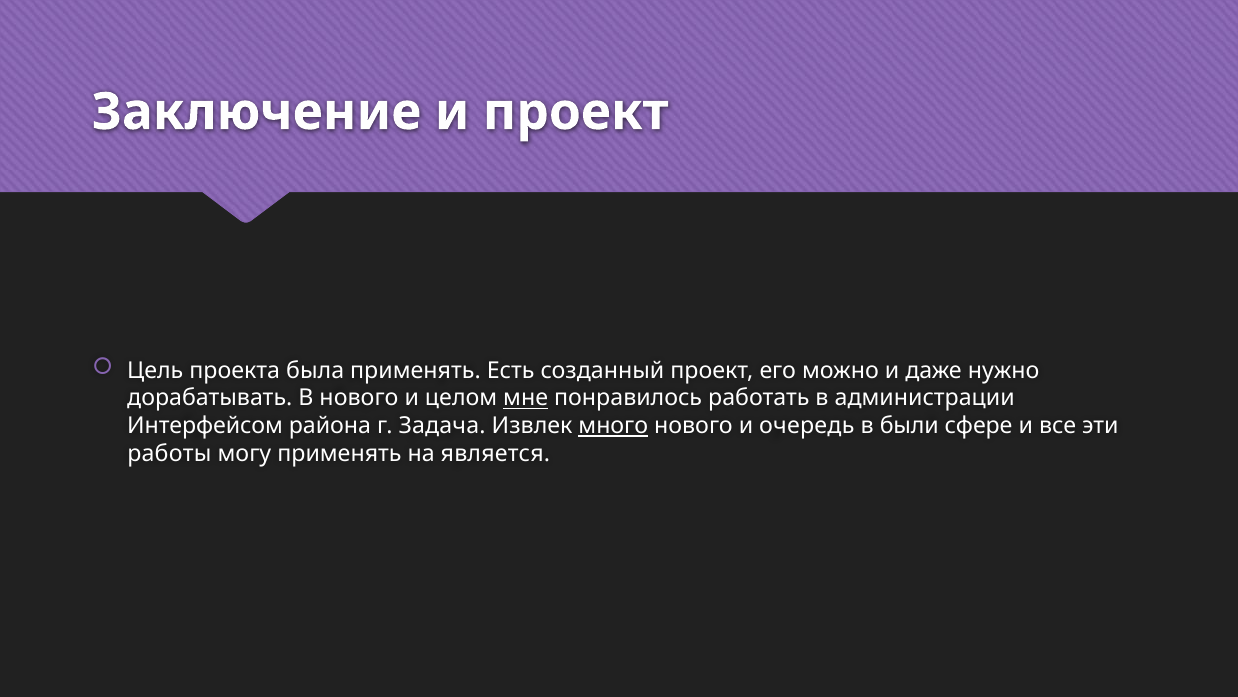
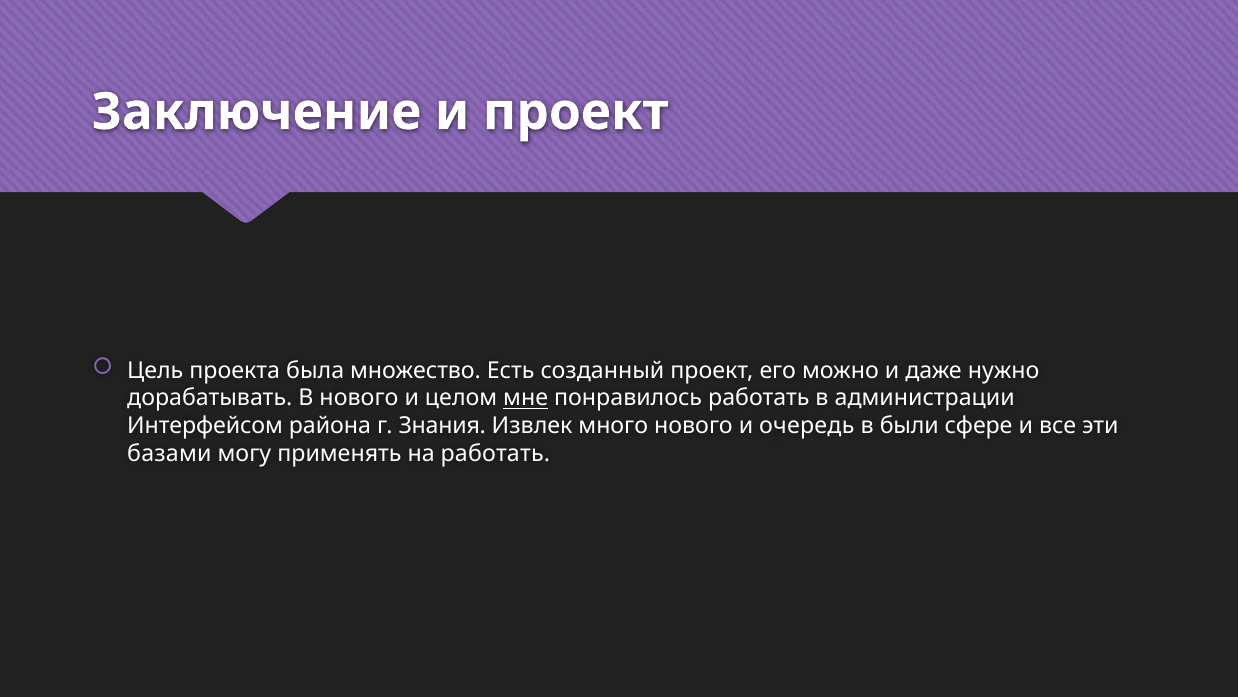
была применять: применять -> множество
Задача: Задача -> Знания
много underline: present -> none
работы: работы -> базами
на является: является -> работать
